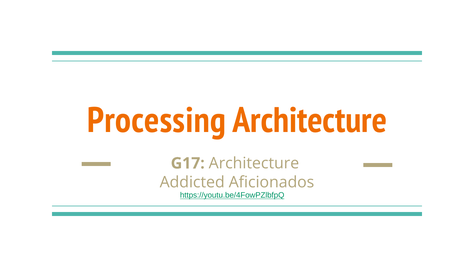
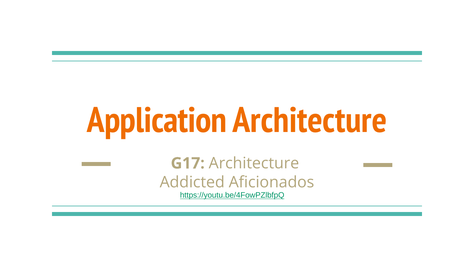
Processing: Processing -> Application
